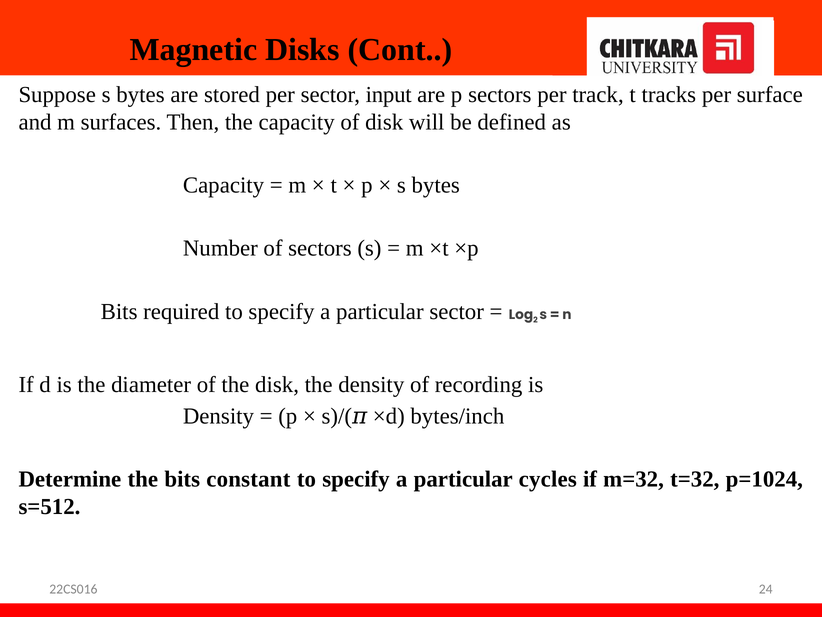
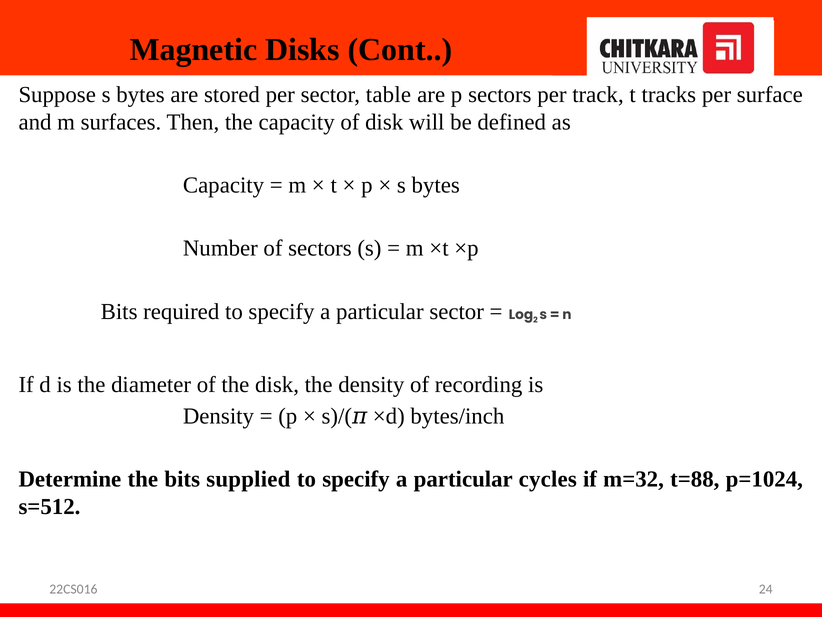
input: input -> table
constant: constant -> supplied
t=32: t=32 -> t=88
